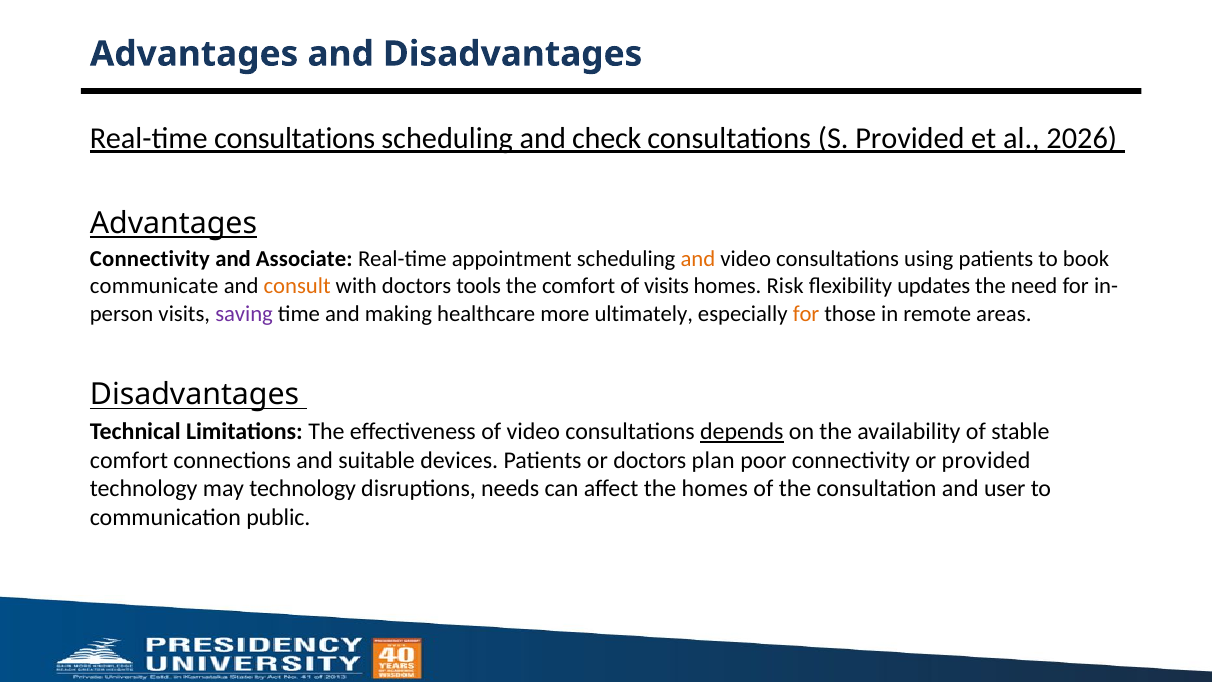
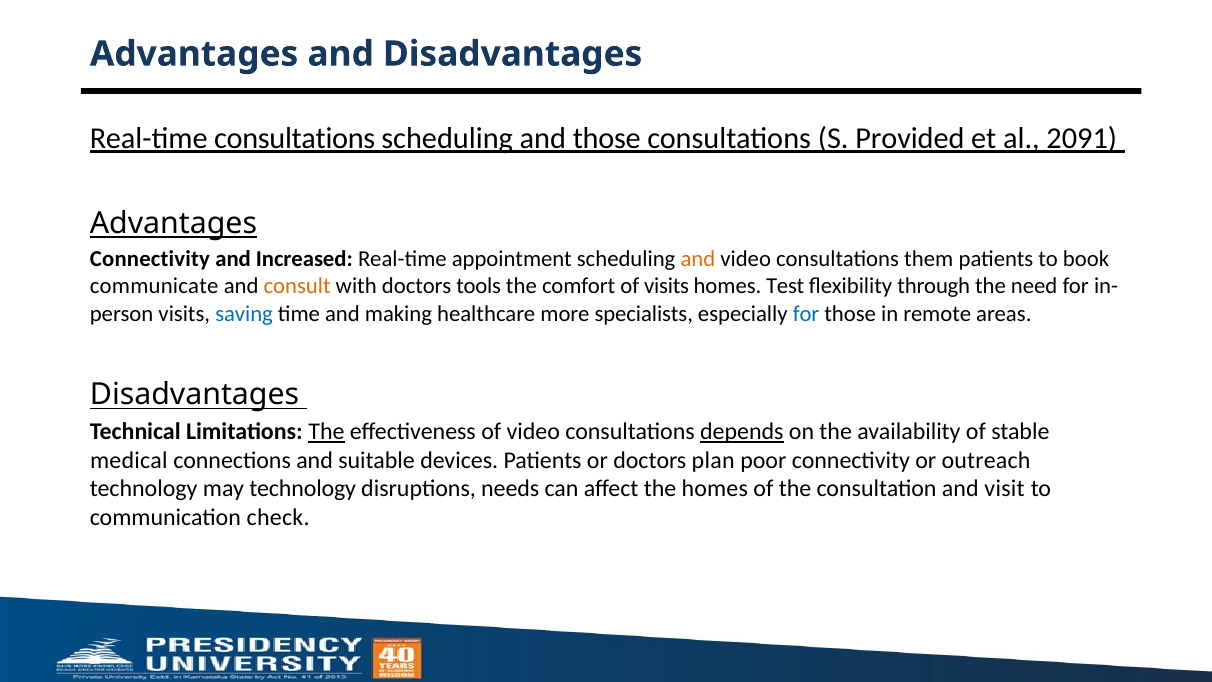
and check: check -> those
2026: 2026 -> 2091
Associate: Associate -> Increased
using: using -> them
Risk: Risk -> Test
updates: updates -> through
saving colour: purple -> blue
ultimately: ultimately -> specialists
for at (806, 314) colour: orange -> blue
The at (326, 431) underline: none -> present
comfort at (129, 460): comfort -> medical
or provided: provided -> outreach
user: user -> visit
public: public -> check
